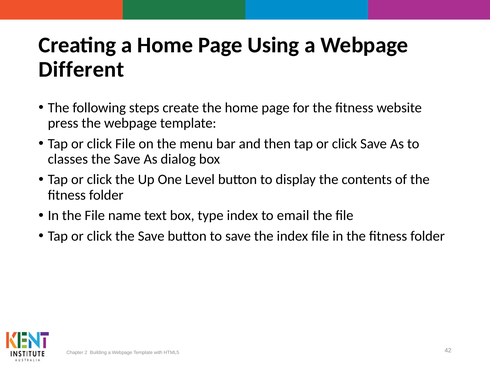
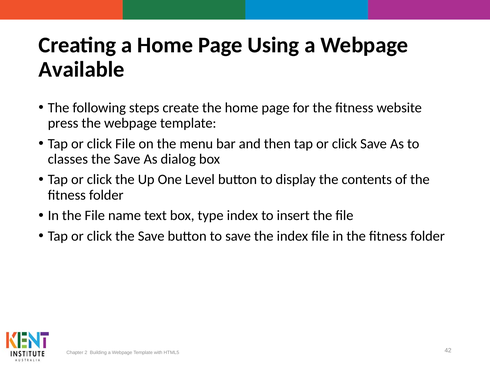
Different: Different -> Available
email: email -> insert
